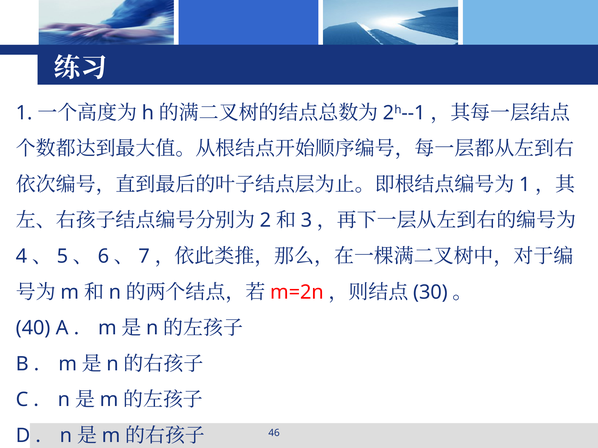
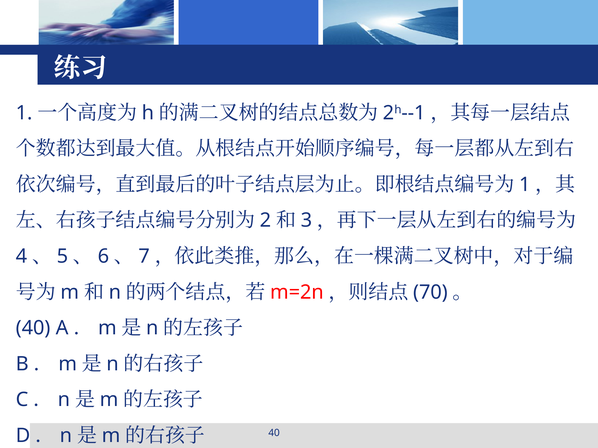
30: 30 -> 70
46 at (274, 433): 46 -> 40
